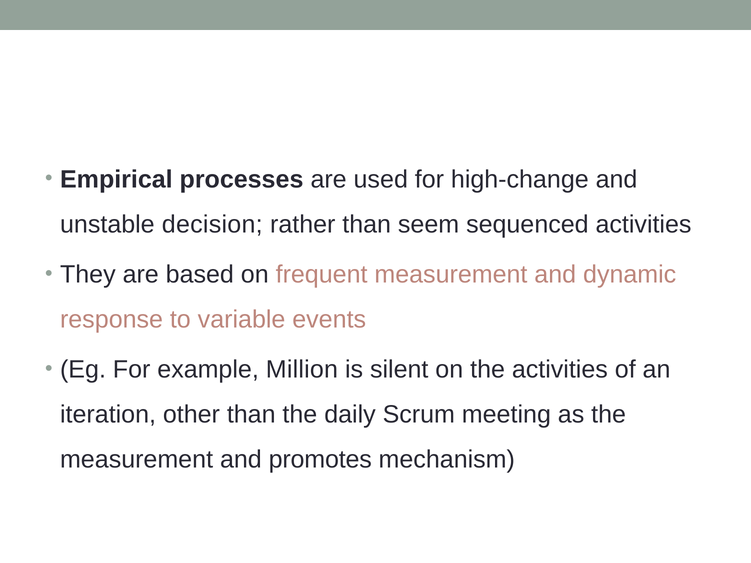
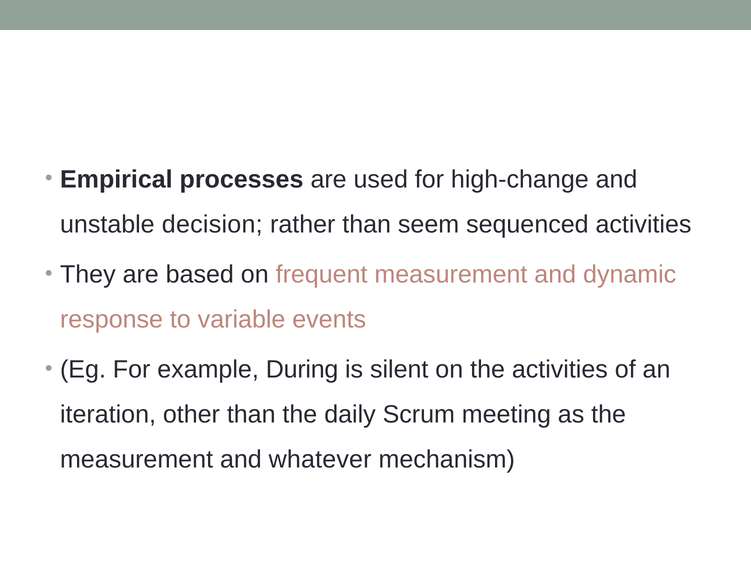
Million: Million -> During
promotes: promotes -> whatever
